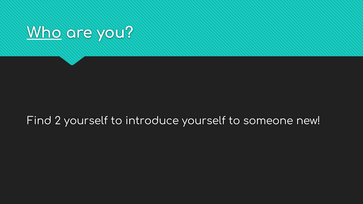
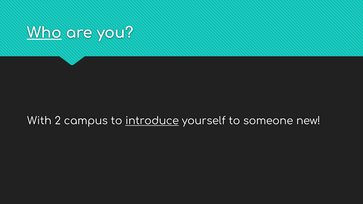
Find: Find -> With
2 yourself: yourself -> campus
introduce underline: none -> present
